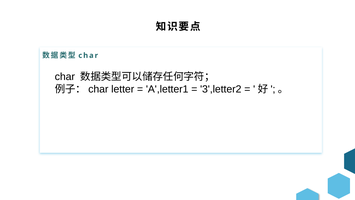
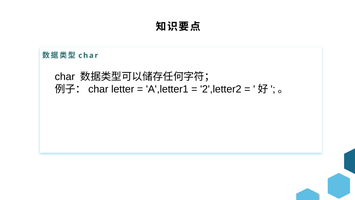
3',letter2: 3',letter2 -> 2',letter2
